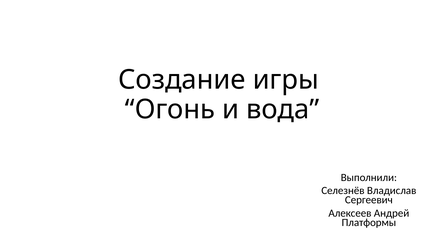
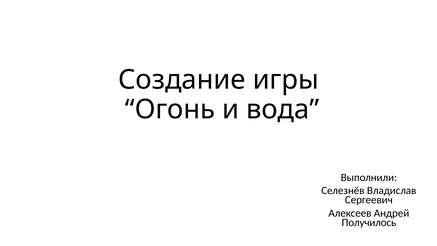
Платформы: Платформы -> Получилось
